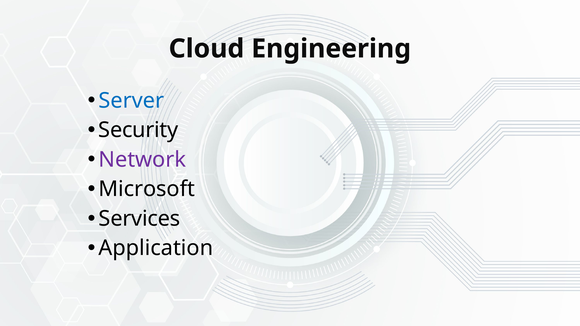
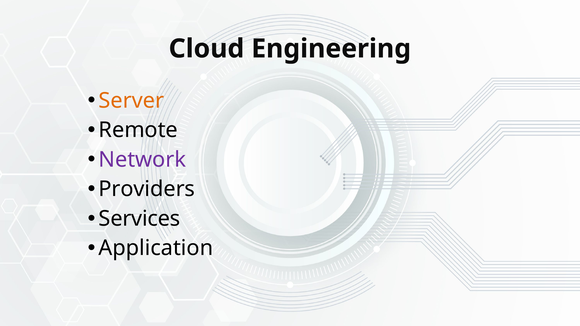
Server colour: blue -> orange
Security: Security -> Remote
Microsoft: Microsoft -> Providers
